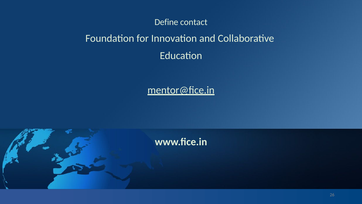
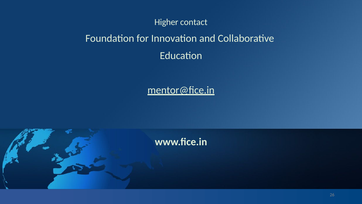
Define: Define -> Higher
